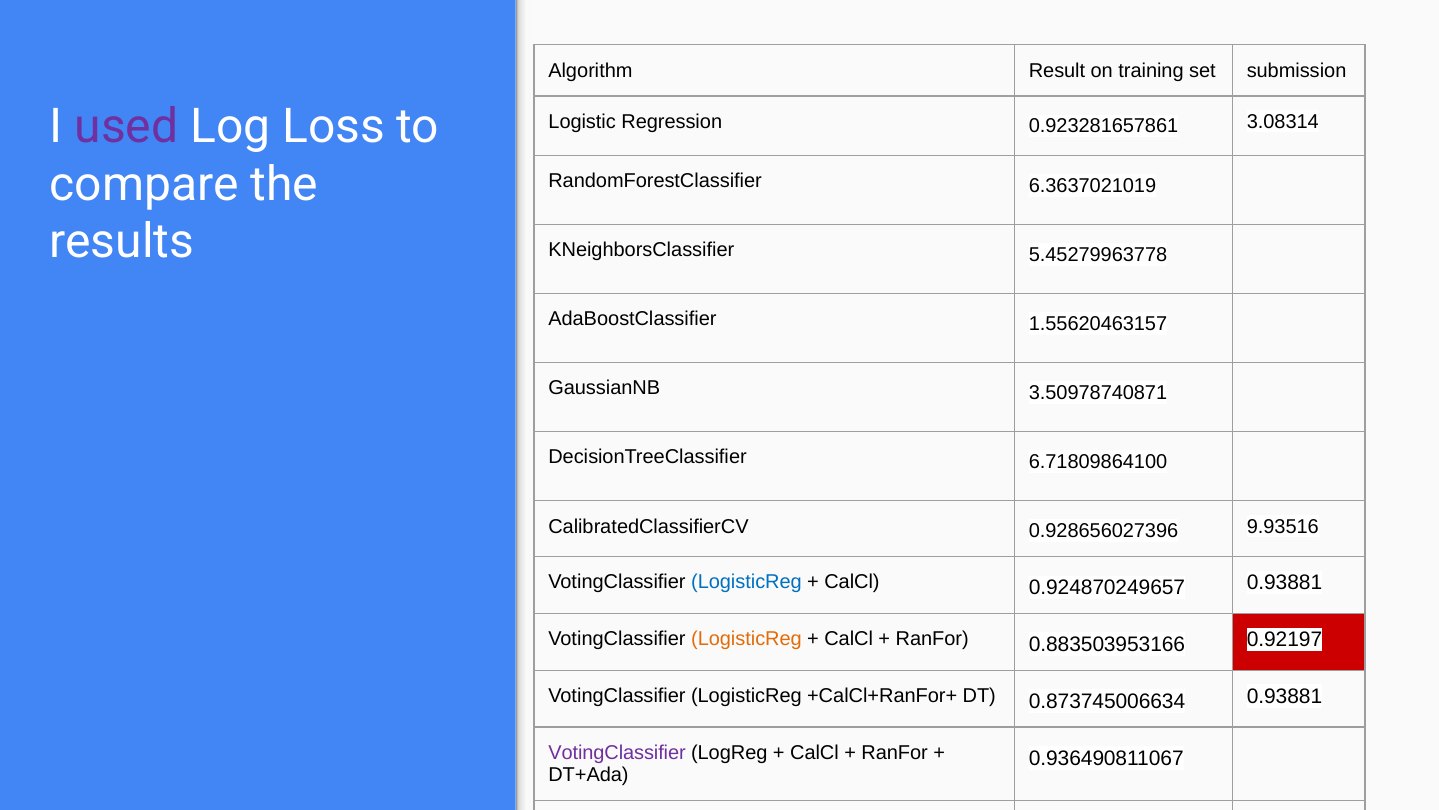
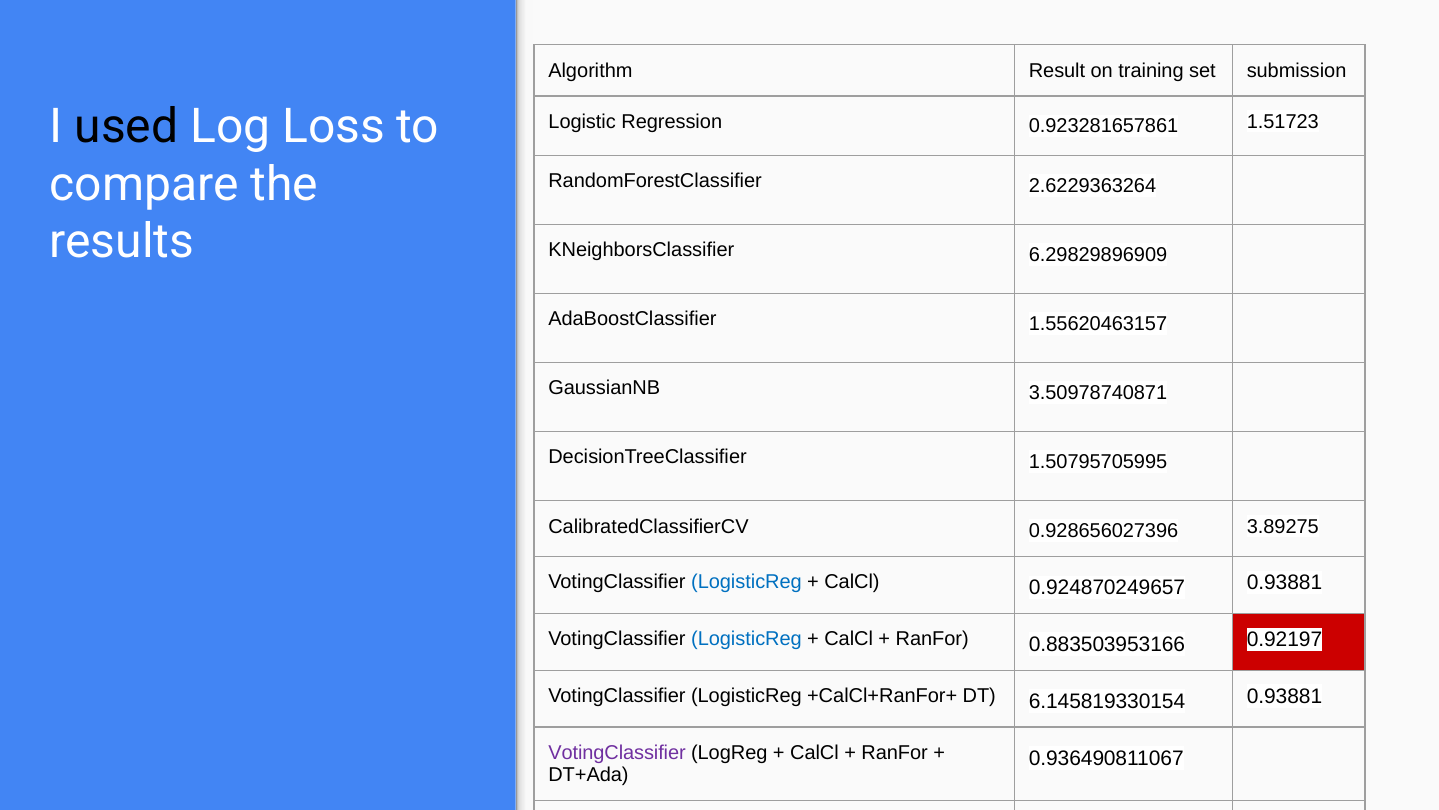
used colour: purple -> black
3.08314: 3.08314 -> 1.51723
6.3637021019: 6.3637021019 -> 2.6229363264
5.45279963778: 5.45279963778 -> 6.29829896909
6.71809864100: 6.71809864100 -> 1.50795705995
9.93516: 9.93516 -> 3.89275
LogisticReg at (746, 639) colour: orange -> blue
0.873745006634: 0.873745006634 -> 6.145819330154
